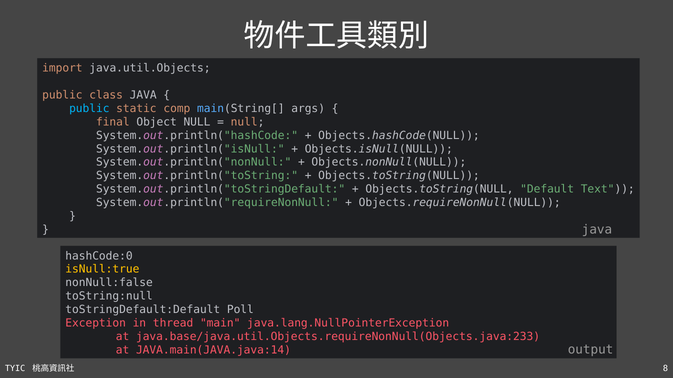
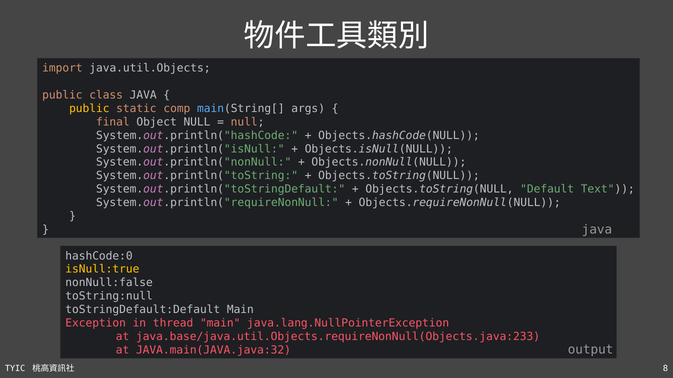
public at (89, 109) colour: light blue -> yellow
toStringDefault:Default Poll: Poll -> Main
JAVA.main(JAVA.java:14: JAVA.main(JAVA.java:14 -> JAVA.main(JAVA.java:32
